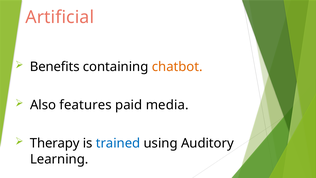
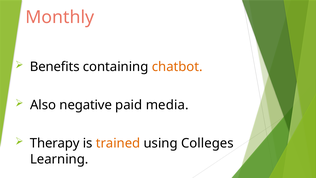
Artificial: Artificial -> Monthly
features: features -> negative
trained colour: blue -> orange
Auditory: Auditory -> Colleges
